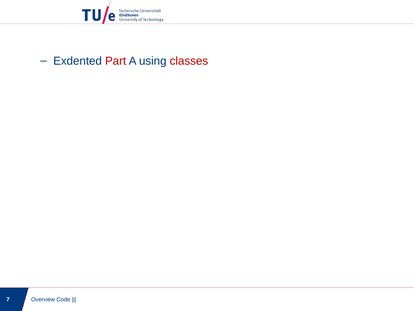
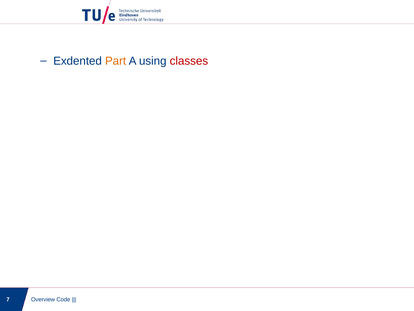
Part colour: red -> orange
